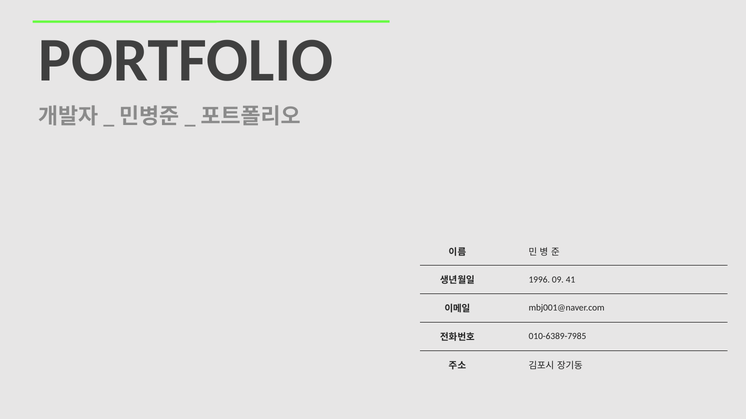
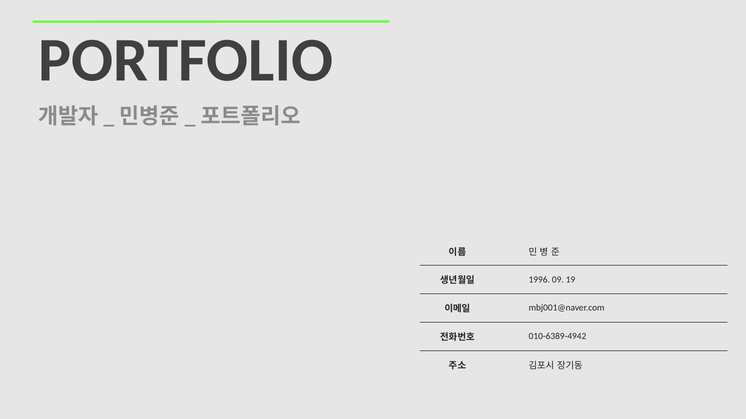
41: 41 -> 19
010-6389-7985: 010-6389-7985 -> 010-6389-4942
